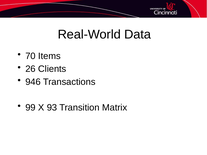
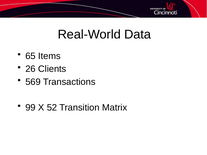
70: 70 -> 65
946: 946 -> 569
93: 93 -> 52
